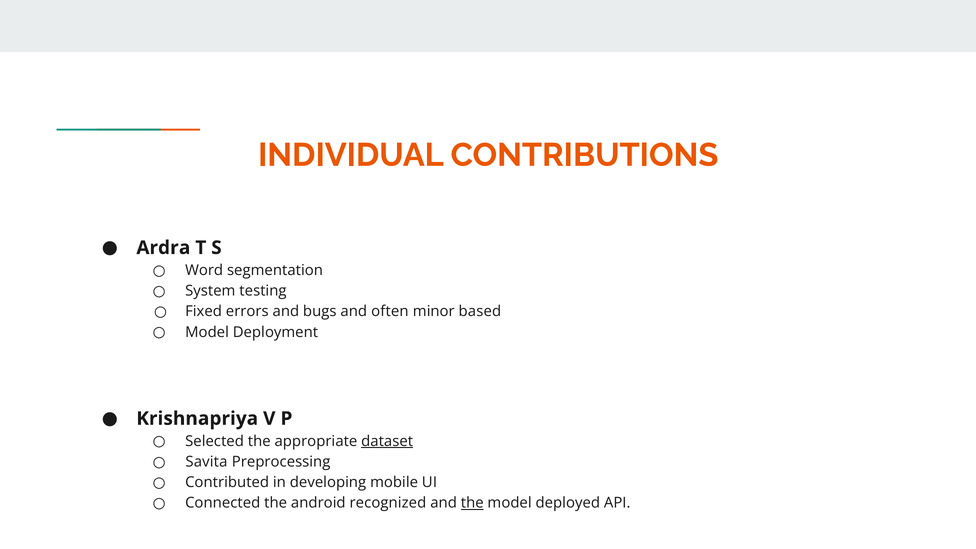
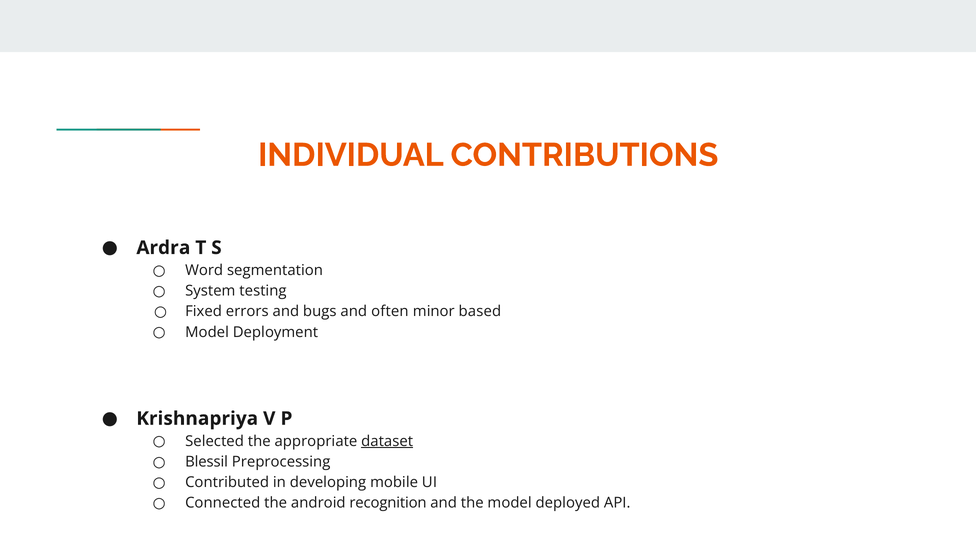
Savita: Savita -> Blessil
recognized: recognized -> recognition
the at (472, 503) underline: present -> none
